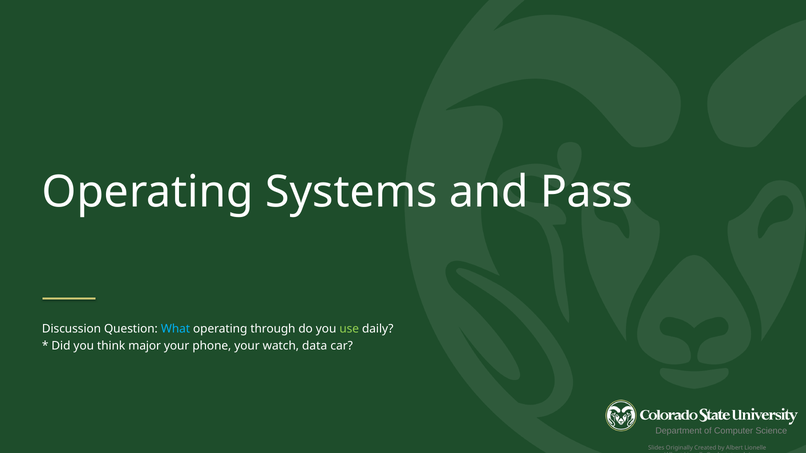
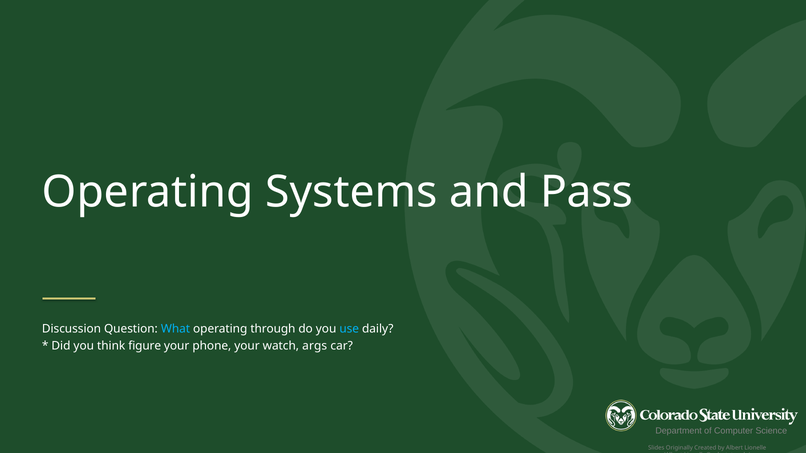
use colour: light green -> light blue
major: major -> figure
data: data -> args
